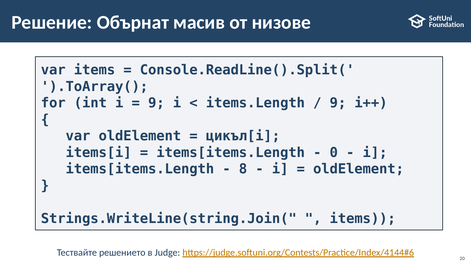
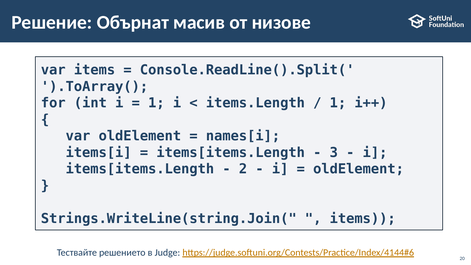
9 at (156, 103): 9 -> 1
9 at (338, 103): 9 -> 1
цикъл[i: цикъл[i -> names[i
0: 0 -> 3
8: 8 -> 2
